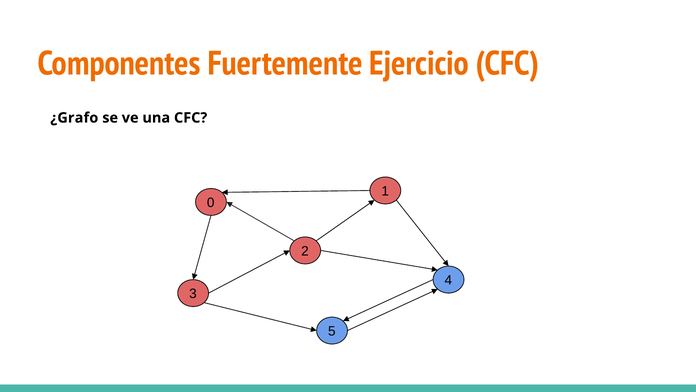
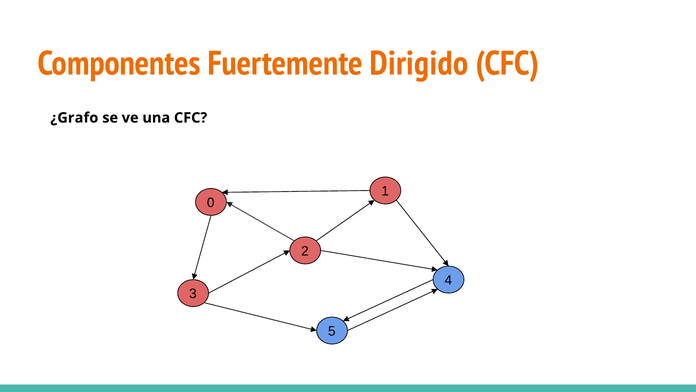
Ejercicio: Ejercicio -> Dirigido
